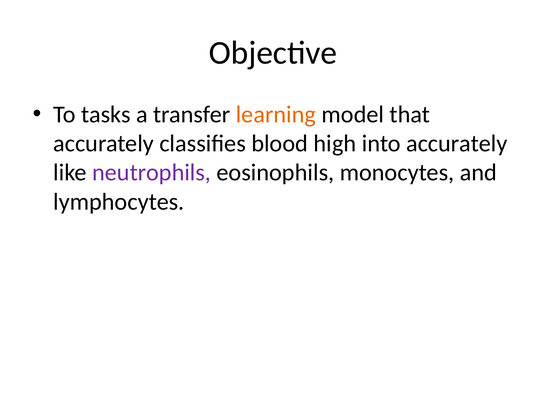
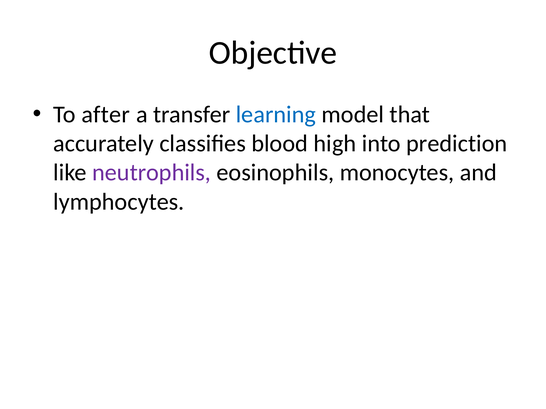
tasks: tasks -> after
learning colour: orange -> blue
into accurately: accurately -> prediction
